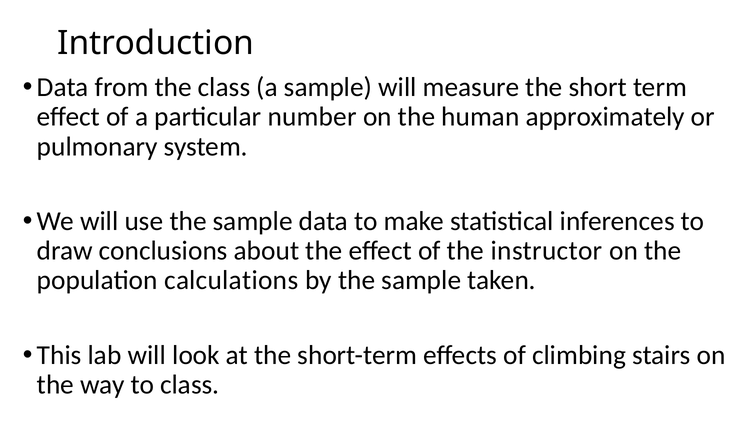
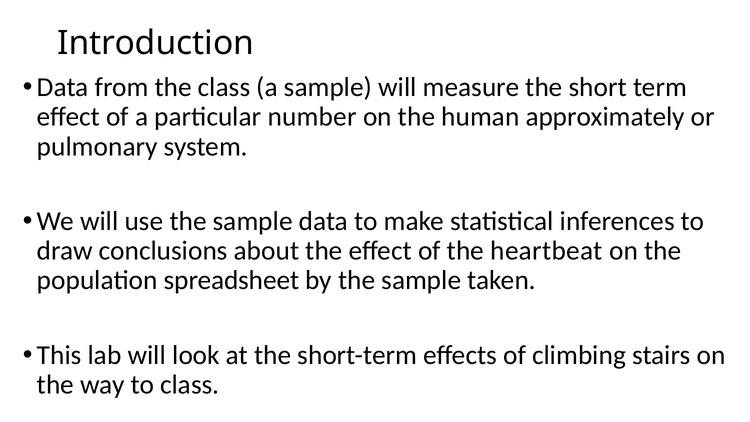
instructor: instructor -> heartbeat
calculations: calculations -> spreadsheet
